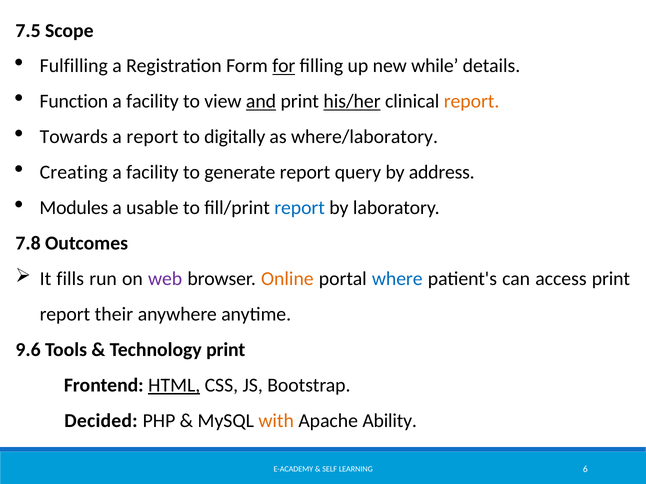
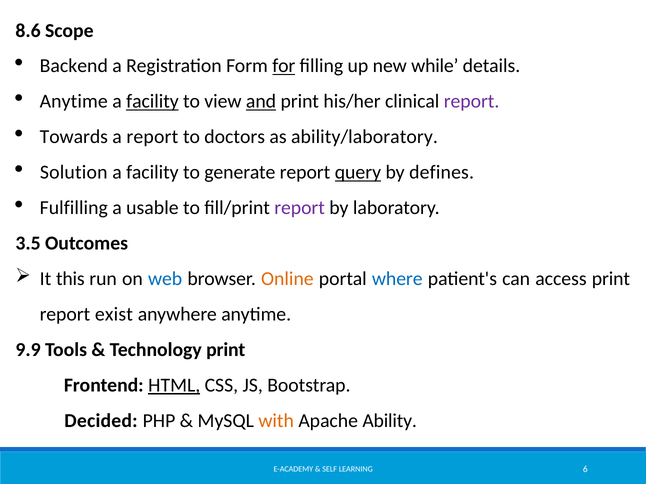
7.5: 7.5 -> 8.6
Fulfilling: Fulfilling -> Backend
Function at (74, 102): Function -> Anytime
facility at (152, 102) underline: none -> present
his/her underline: present -> none
report at (472, 102) colour: orange -> purple
digitally: digitally -> doctors
where/laboratory: where/laboratory -> ability/laboratory
Creating: Creating -> Solution
query underline: none -> present
address: address -> defines
Modules: Modules -> Fulfilling
report at (300, 208) colour: blue -> purple
7.8: 7.8 -> 3.5
fills: fills -> this
web colour: purple -> blue
their: their -> exist
9.6: 9.6 -> 9.9
